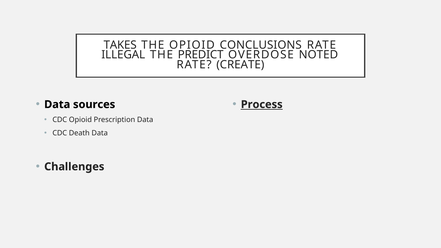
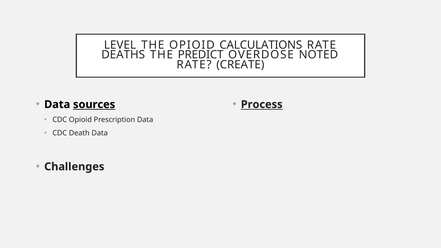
TAKES: TAKES -> LEVEL
CONCLUSIONS: CONCLUSIONS -> CALCULATIONS
ILLEGAL: ILLEGAL -> DEATHS
sources underline: none -> present
